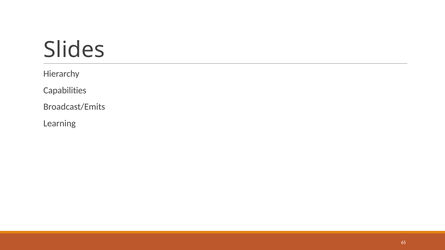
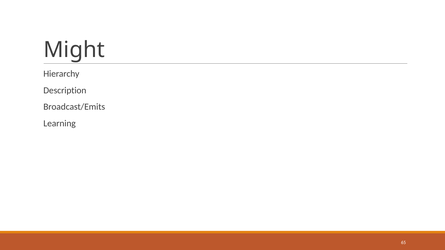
Slides: Slides -> Might
Capabilities: Capabilities -> Description
